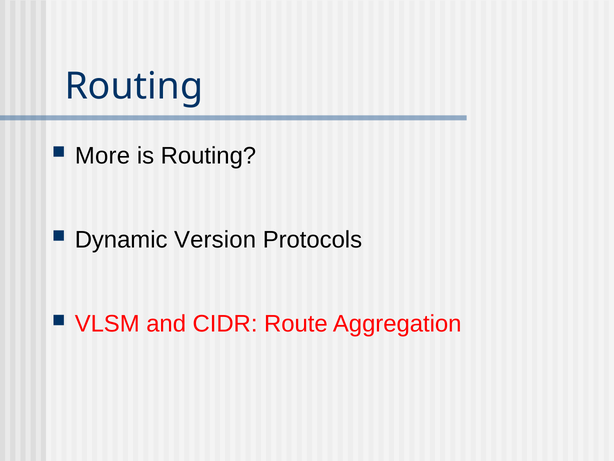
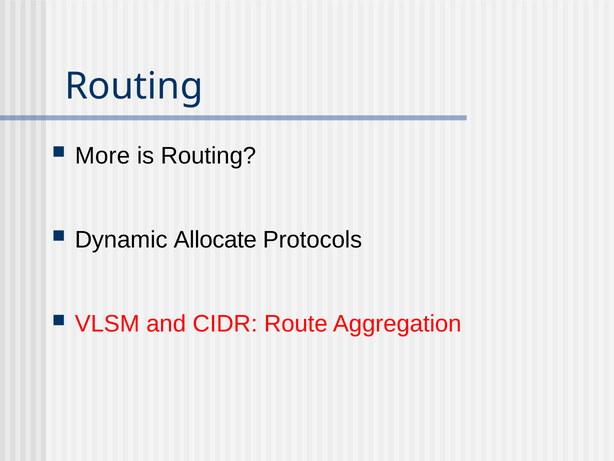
Version: Version -> Allocate
